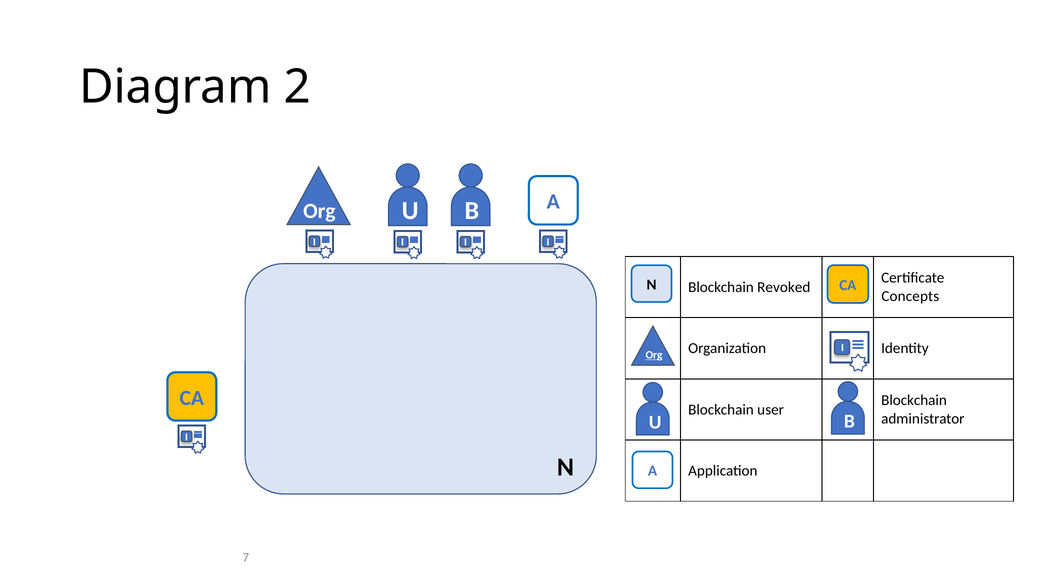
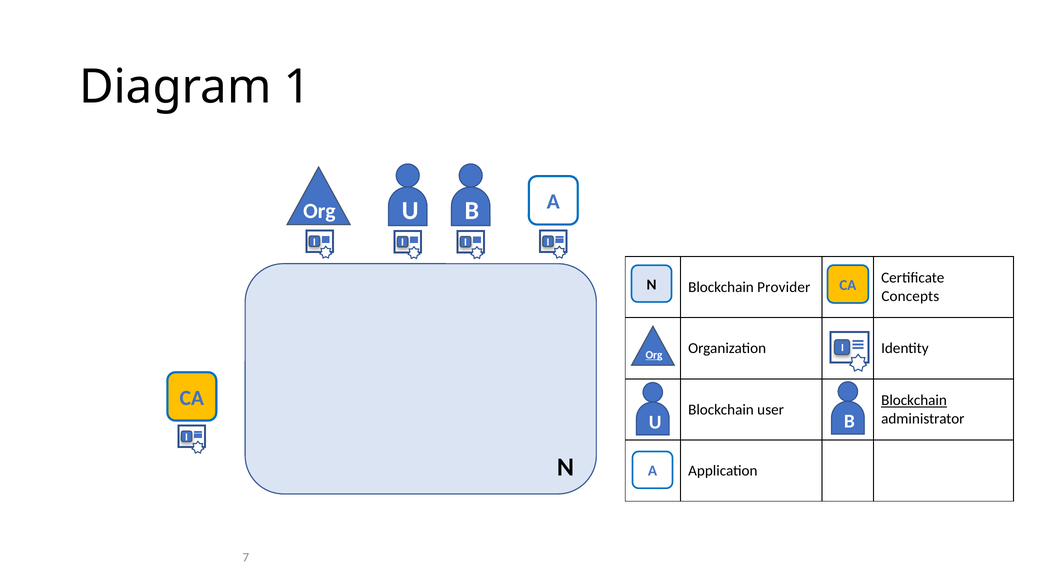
2: 2 -> 1
Revoked: Revoked -> Provider
Blockchain at (914, 400) underline: none -> present
